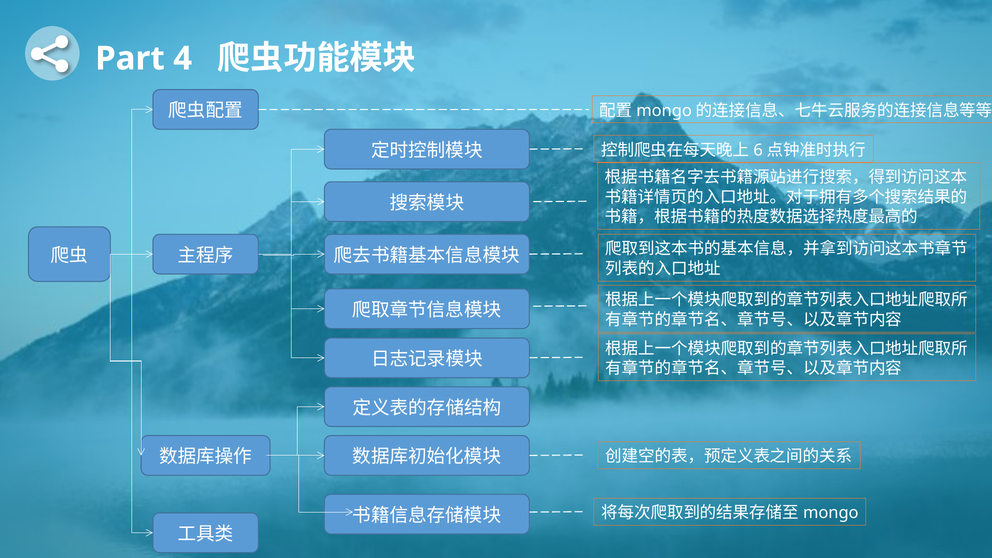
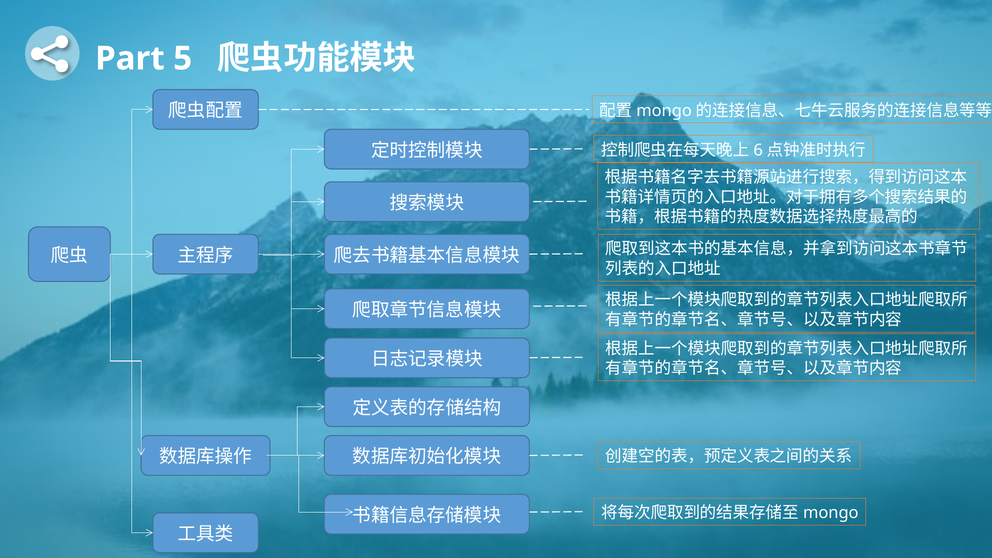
4: 4 -> 5
